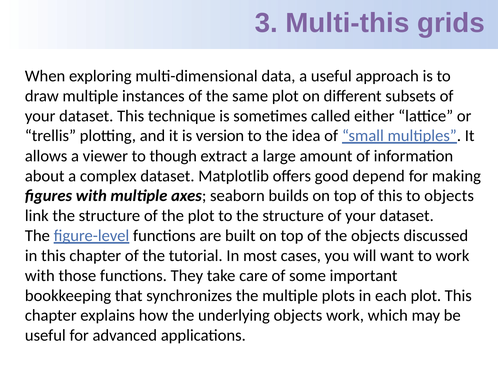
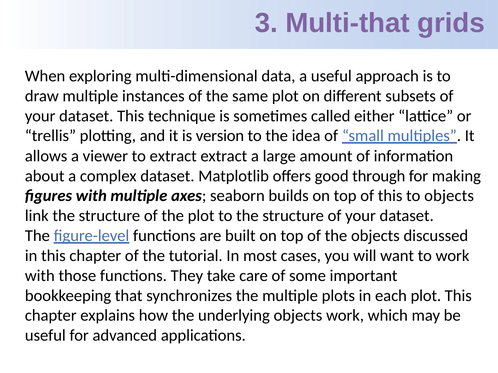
Multi-this: Multi-this -> Multi-that
to though: though -> extract
depend: depend -> through
